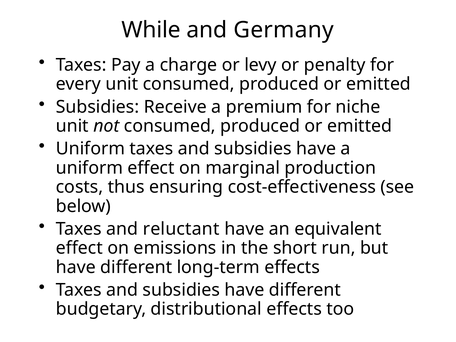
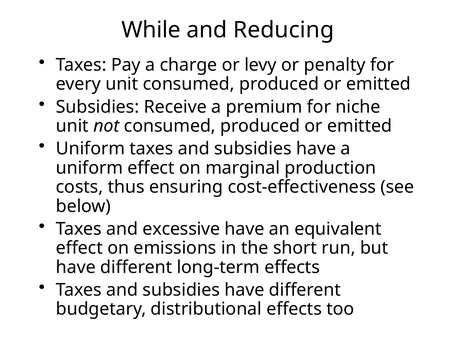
Germany: Germany -> Reducing
reluctant: reluctant -> excessive
